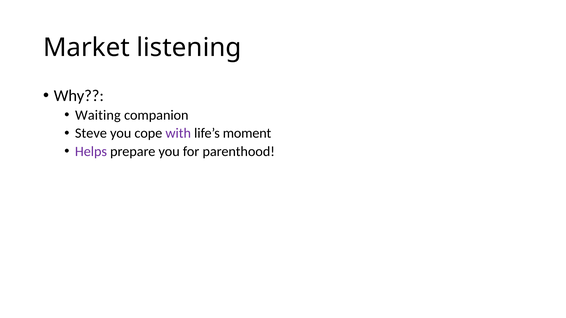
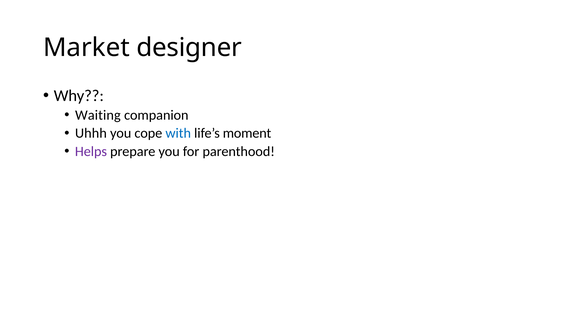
listening: listening -> designer
Steve: Steve -> Uhhh
with colour: purple -> blue
